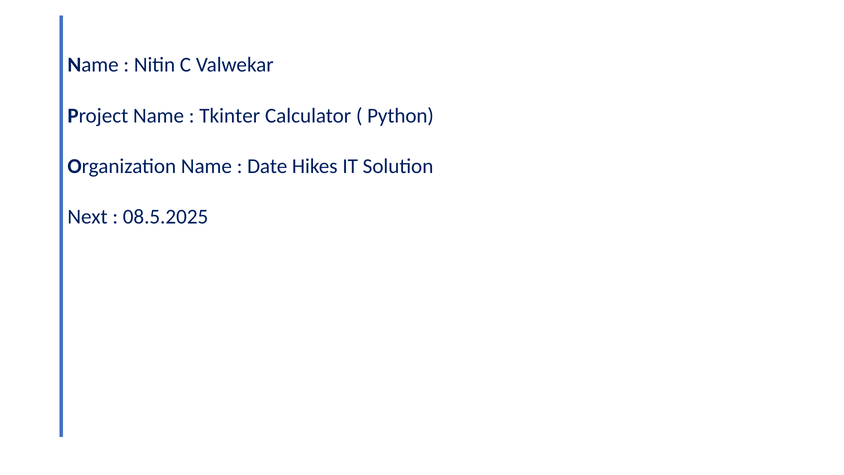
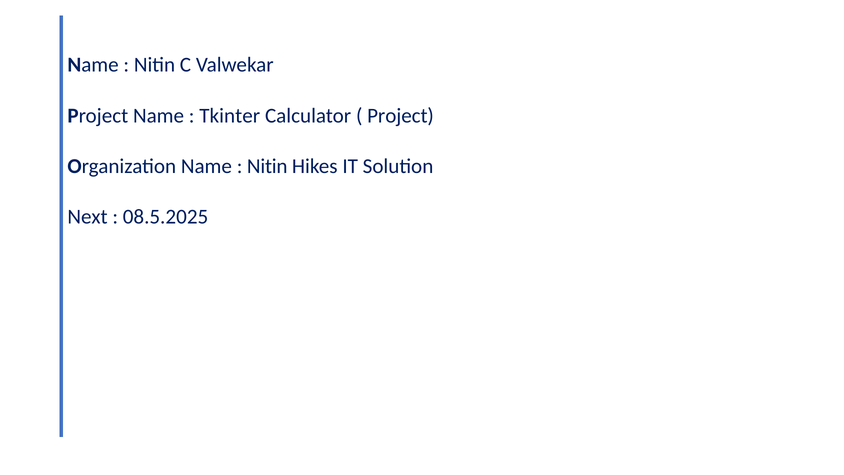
Python at (401, 116): Python -> Project
Date at (267, 166): Date -> Nitin
